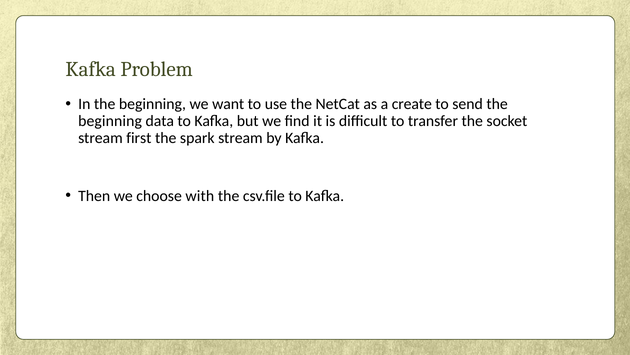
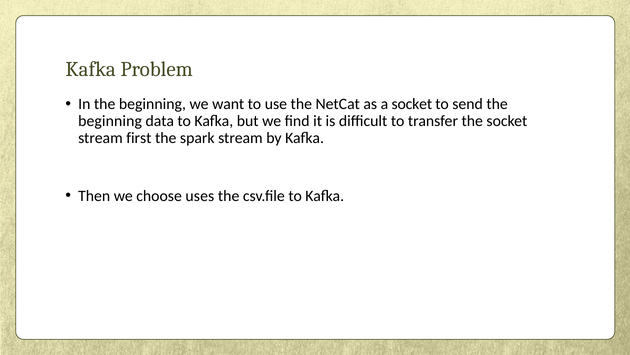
a create: create -> socket
with: with -> uses
